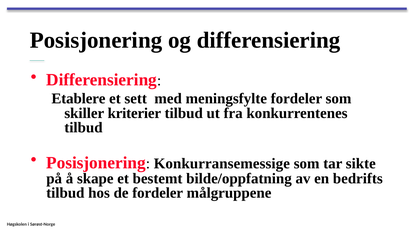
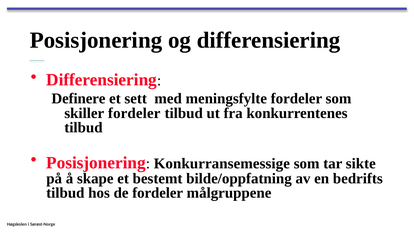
Etablere: Etablere -> Definere
skiller kriterier: kriterier -> fordeler
